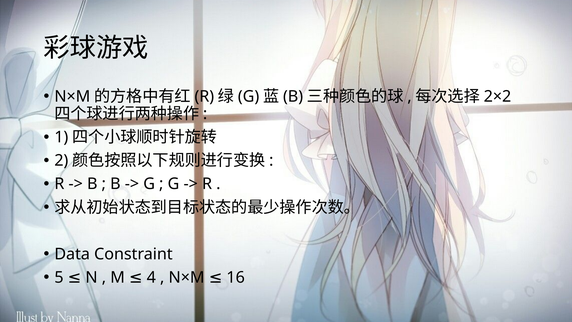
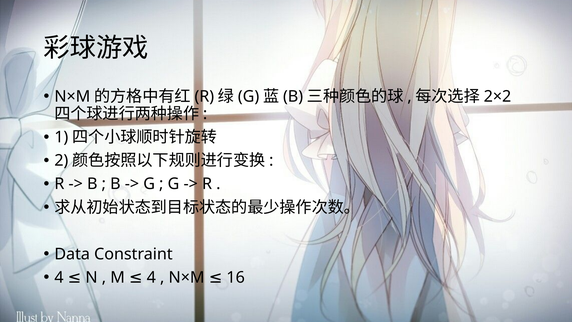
5 at (59, 277): 5 -> 4
